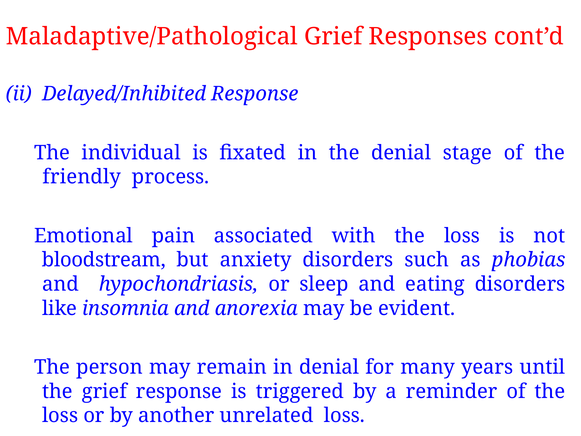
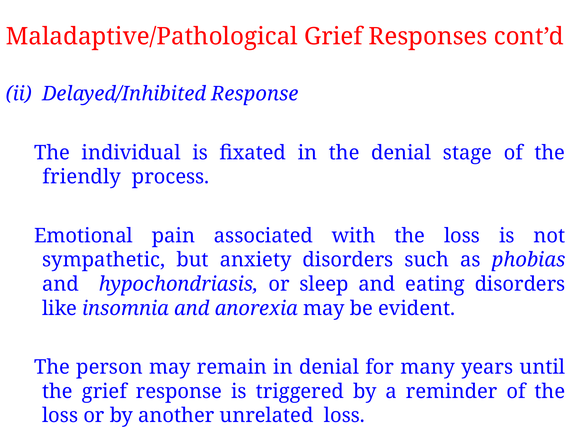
bloodstream: bloodstream -> sympathetic
